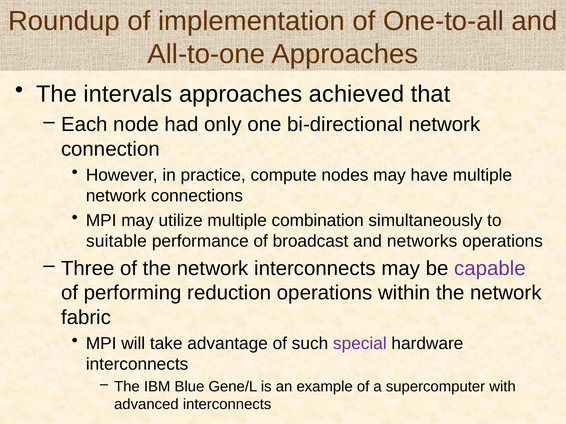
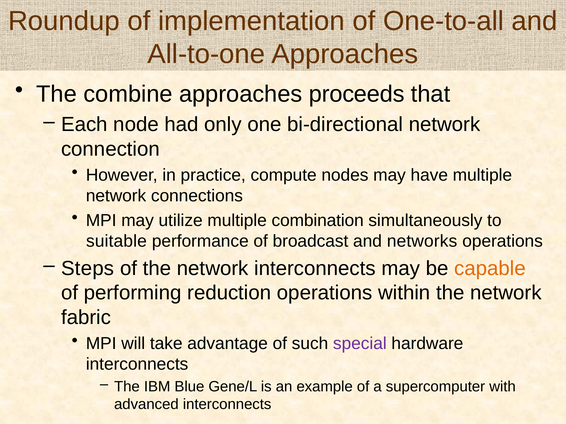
intervals: intervals -> combine
achieved: achieved -> proceeds
Three: Three -> Steps
capable colour: purple -> orange
